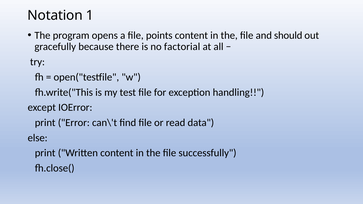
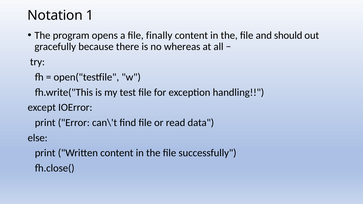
points: points -> finally
factorial: factorial -> whereas
